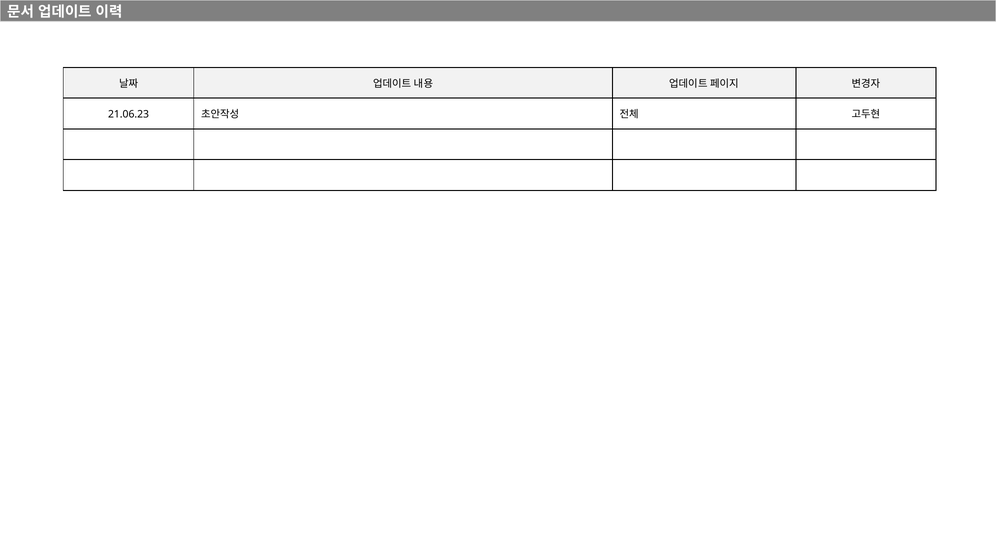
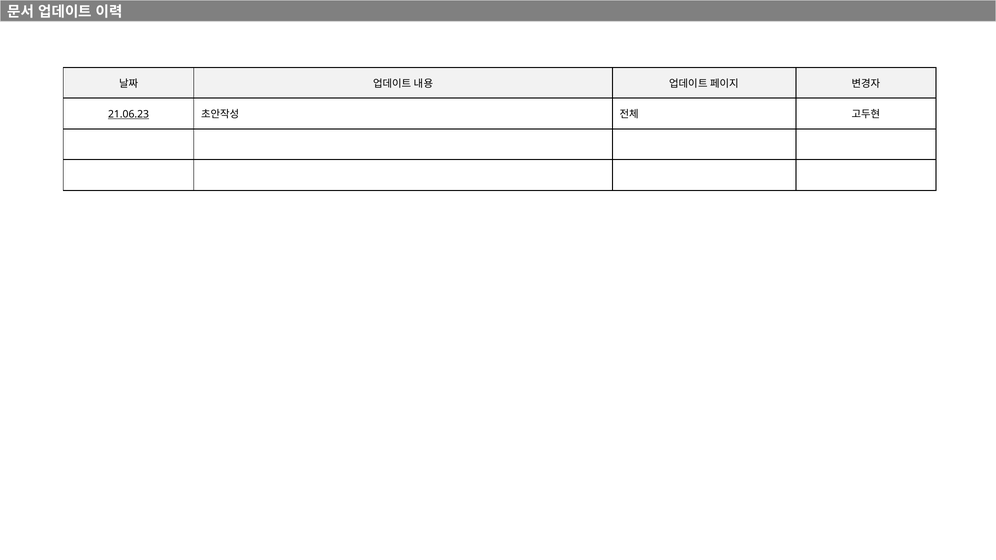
21.06.23 underline: none -> present
